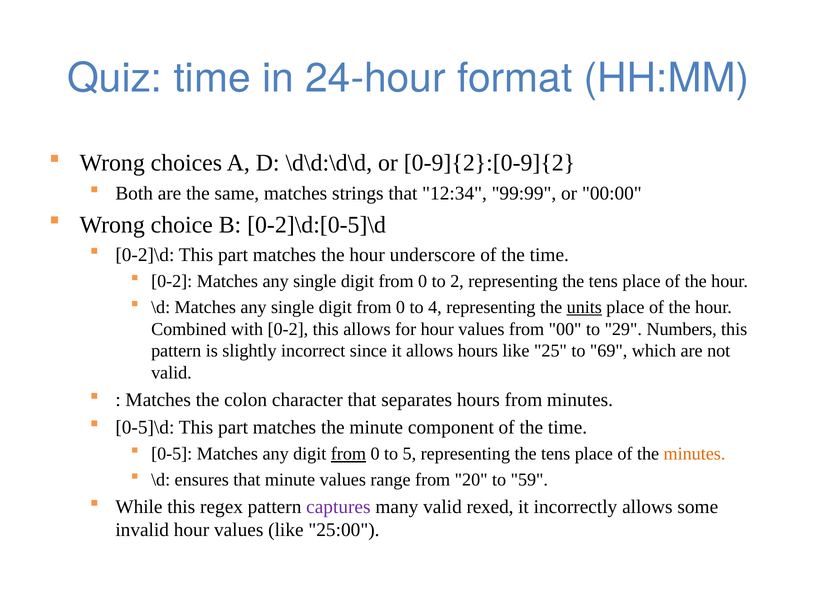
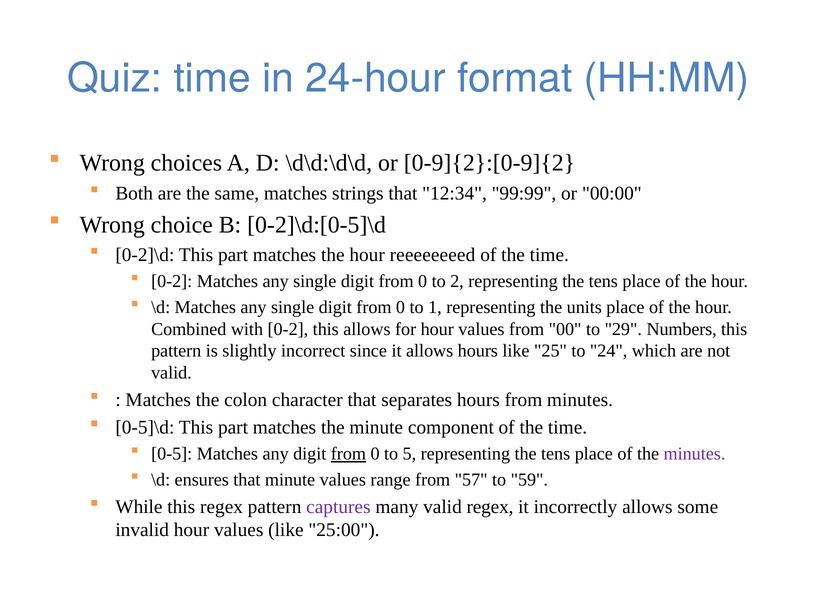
underscore: underscore -> reeeeeeeed
4: 4 -> 1
units underline: present -> none
69: 69 -> 24
minutes at (694, 454) colour: orange -> purple
20: 20 -> 57
valid rexed: rexed -> regex
